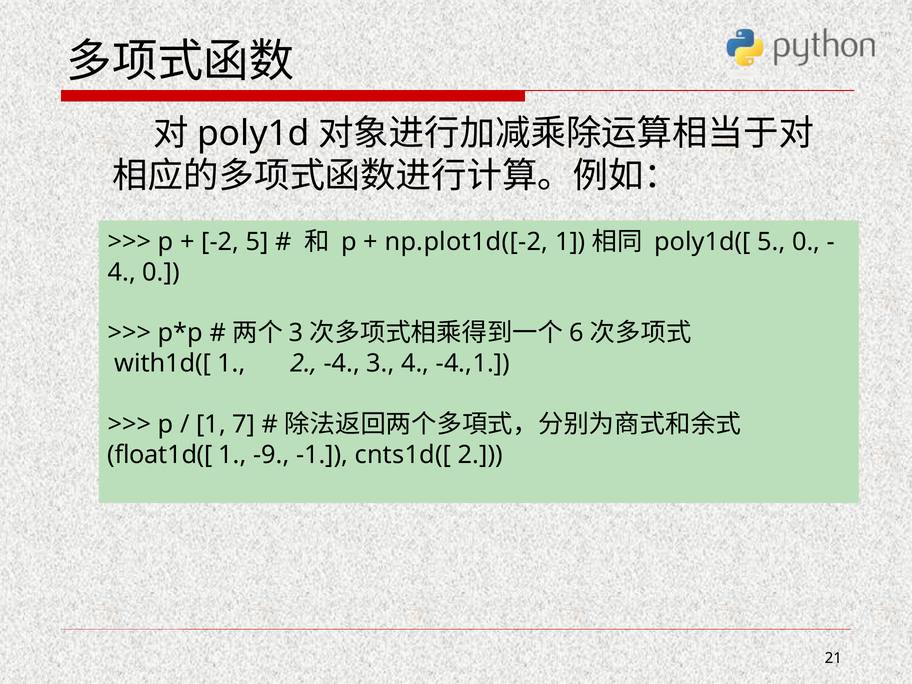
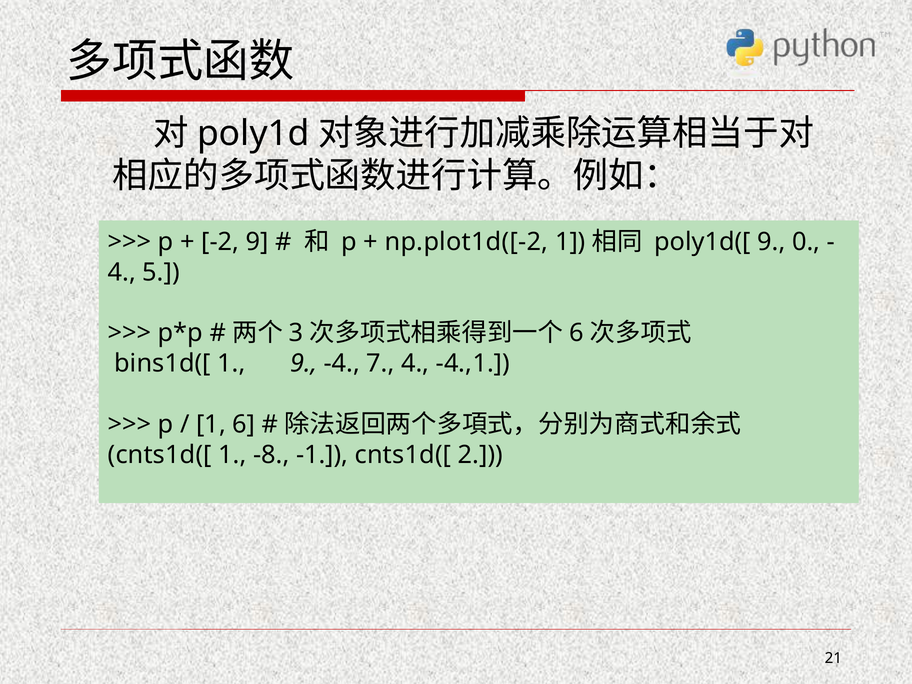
-2 5: 5 -> 9
poly1d([ 5: 5 -> 9
4 0: 0 -> 5
with1d([: with1d([ -> bins1d([
1 2: 2 -> 9
-4 3: 3 -> 7
1 7: 7 -> 6
float1d([ at (160, 455): float1d([ -> cnts1d([
-9: -9 -> -8
